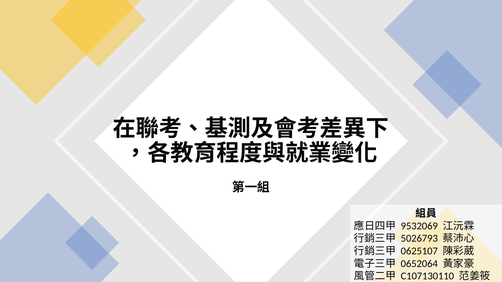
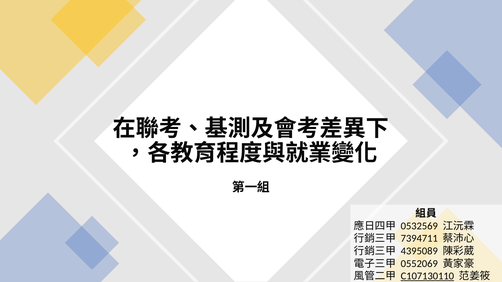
9532069: 9532069 -> 0532569
5026793: 5026793 -> 7394711
0625107: 0625107 -> 4395089
0652064: 0652064 -> 0552069
C107130110 underline: none -> present
